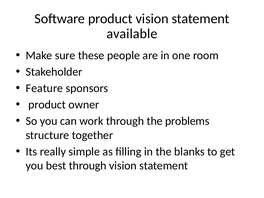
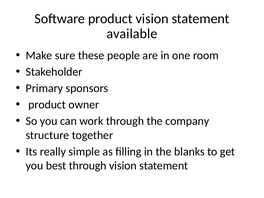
Feature: Feature -> Primary
problems: problems -> company
